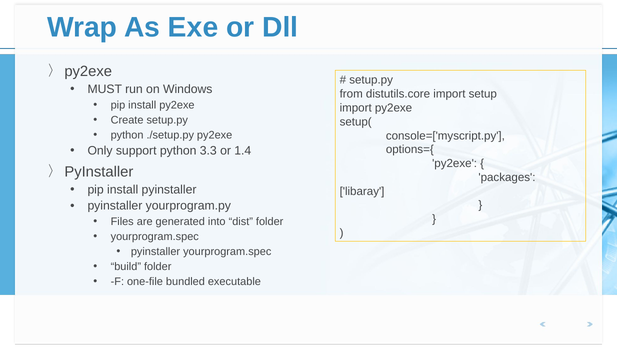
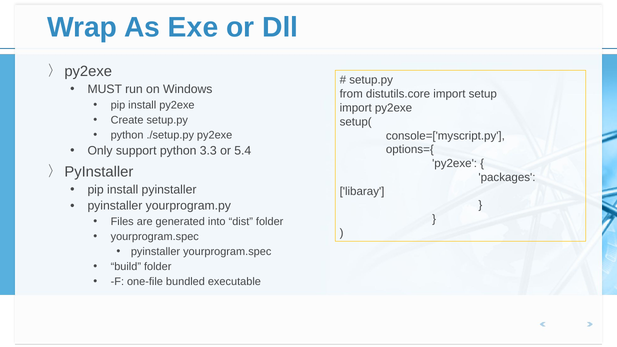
1.4: 1.4 -> 5.4
